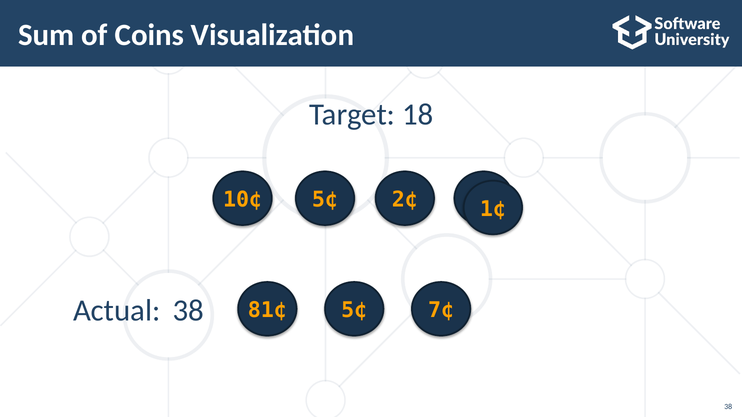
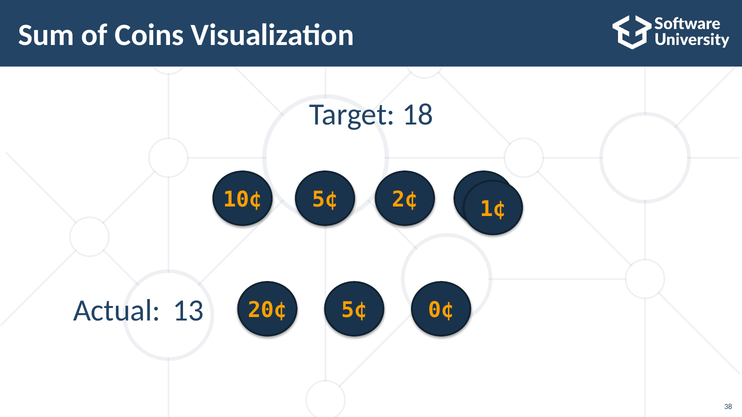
Actual 38: 38 -> 13
81¢: 81¢ -> 20¢
7¢: 7¢ -> 0¢
